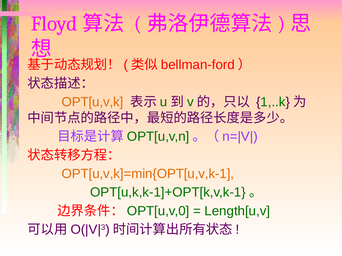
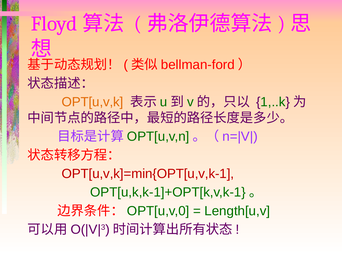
OPT[u,v,k]=min{OPT[u,v,k-1 colour: orange -> red
